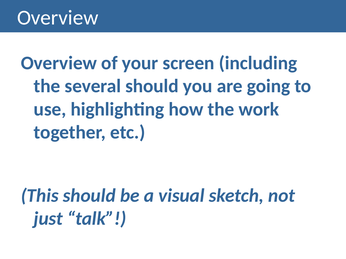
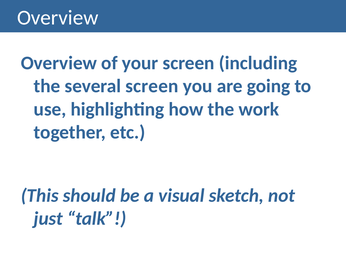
several should: should -> screen
